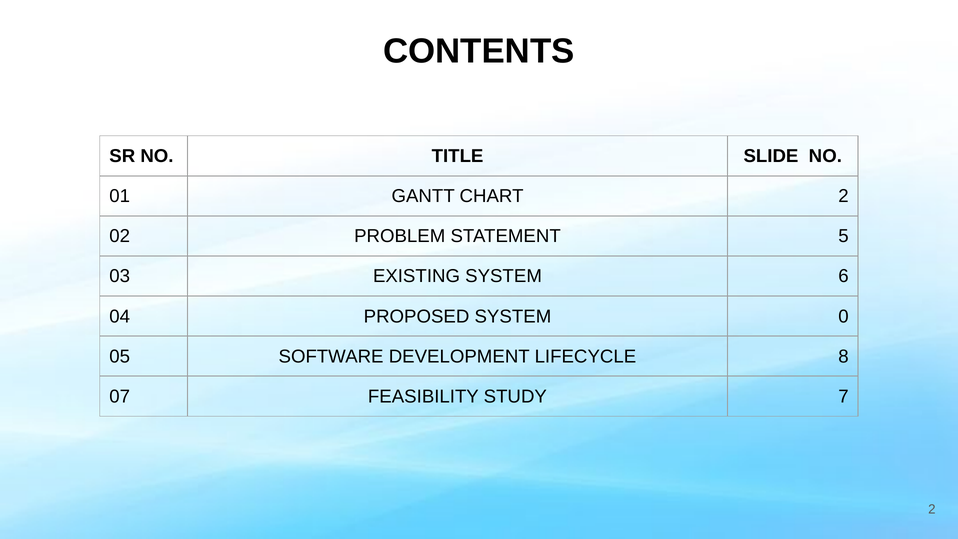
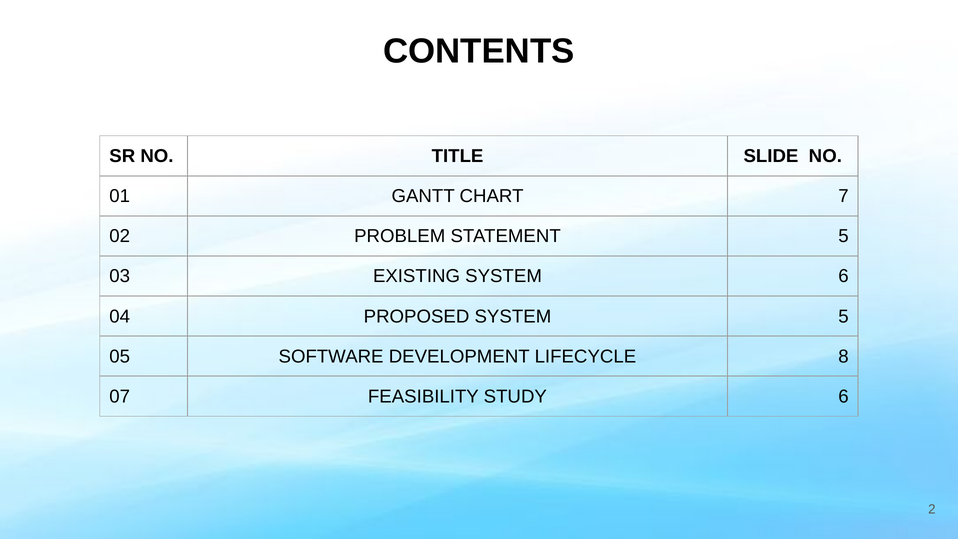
CHART 2: 2 -> 7
SYSTEM 0: 0 -> 5
STUDY 7: 7 -> 6
